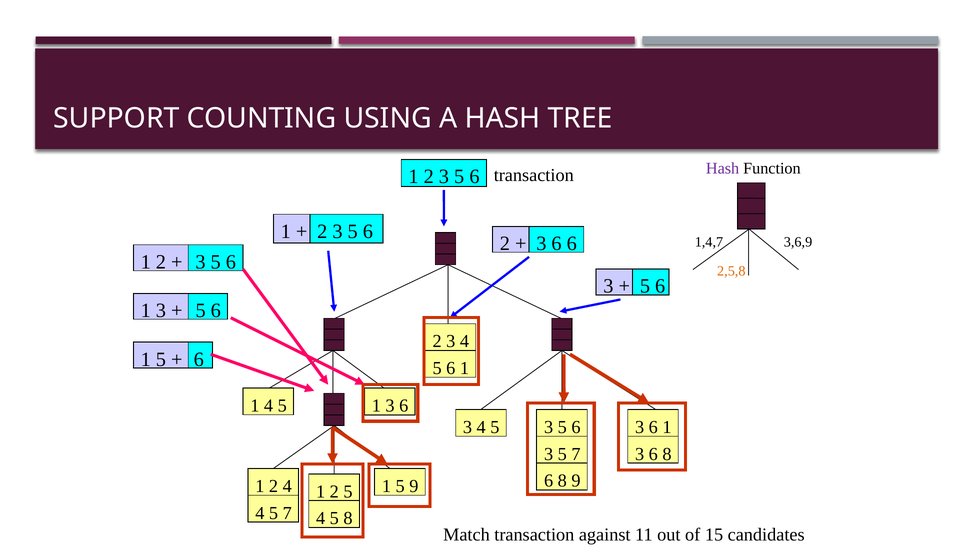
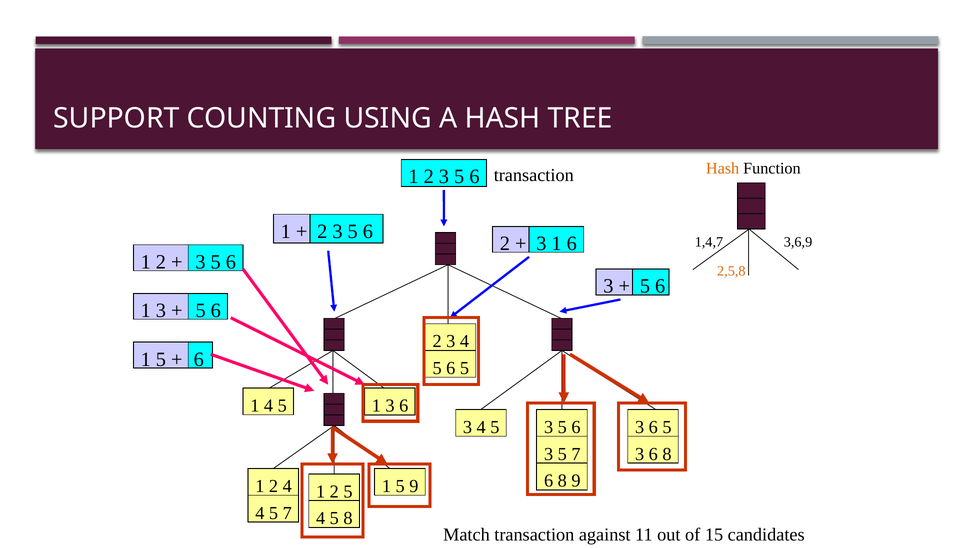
Hash at (723, 168) colour: purple -> orange
6 at (557, 244): 6 -> 1
1 at (464, 368): 1 -> 5
3 6 1: 1 -> 5
